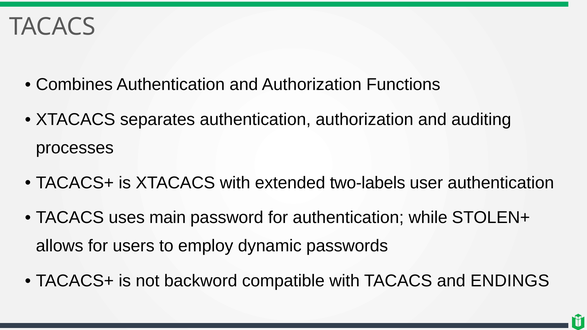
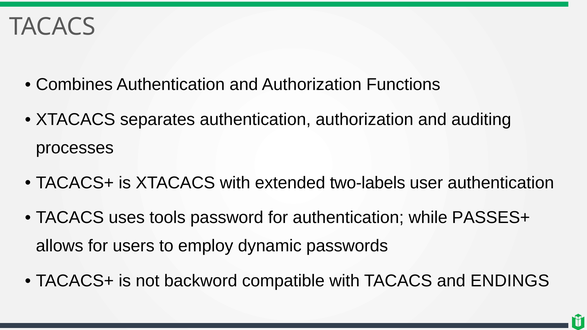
main: main -> tools
STOLEN+: STOLEN+ -> PASSES+
